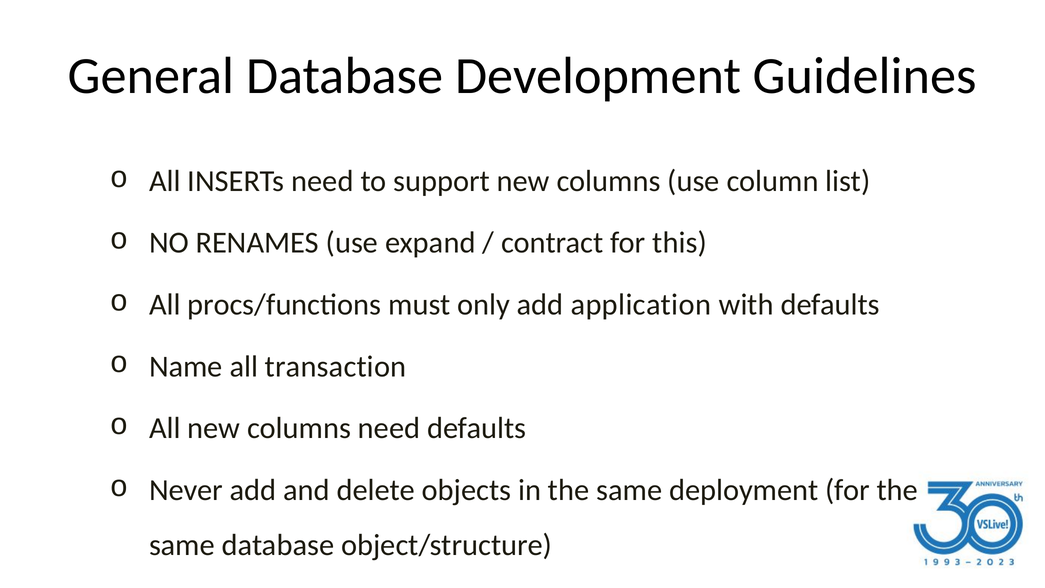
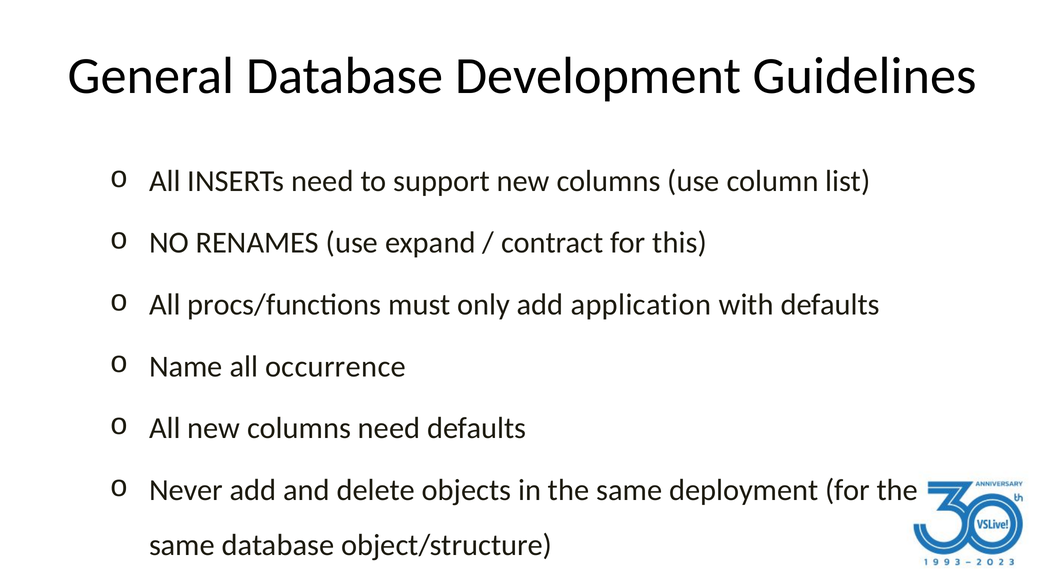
transaction: transaction -> occurrence
